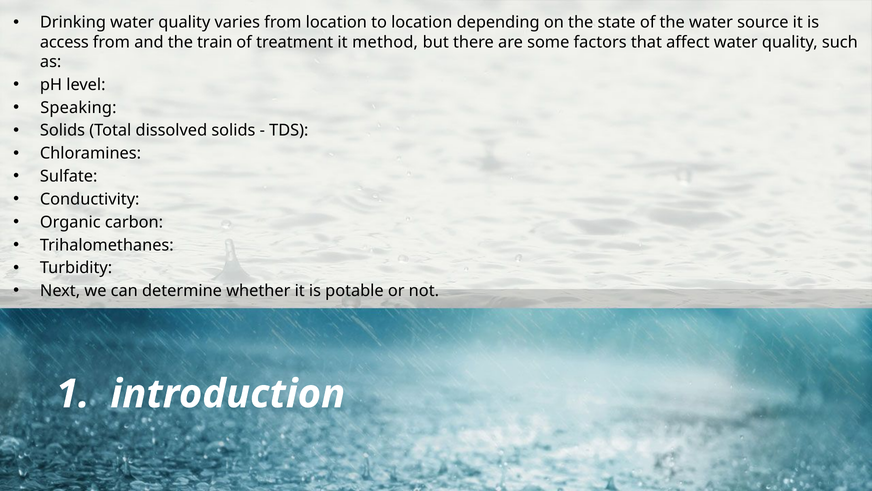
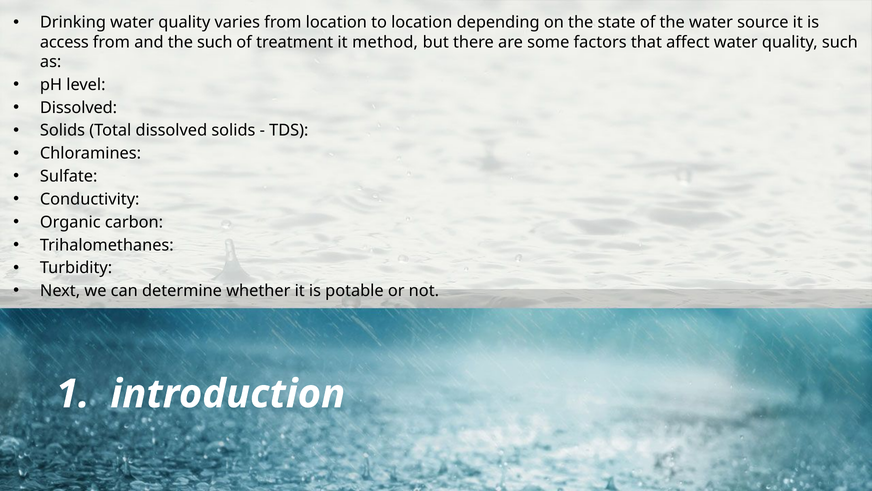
the train: train -> such
Speaking at (78, 108): Speaking -> Dissolved
